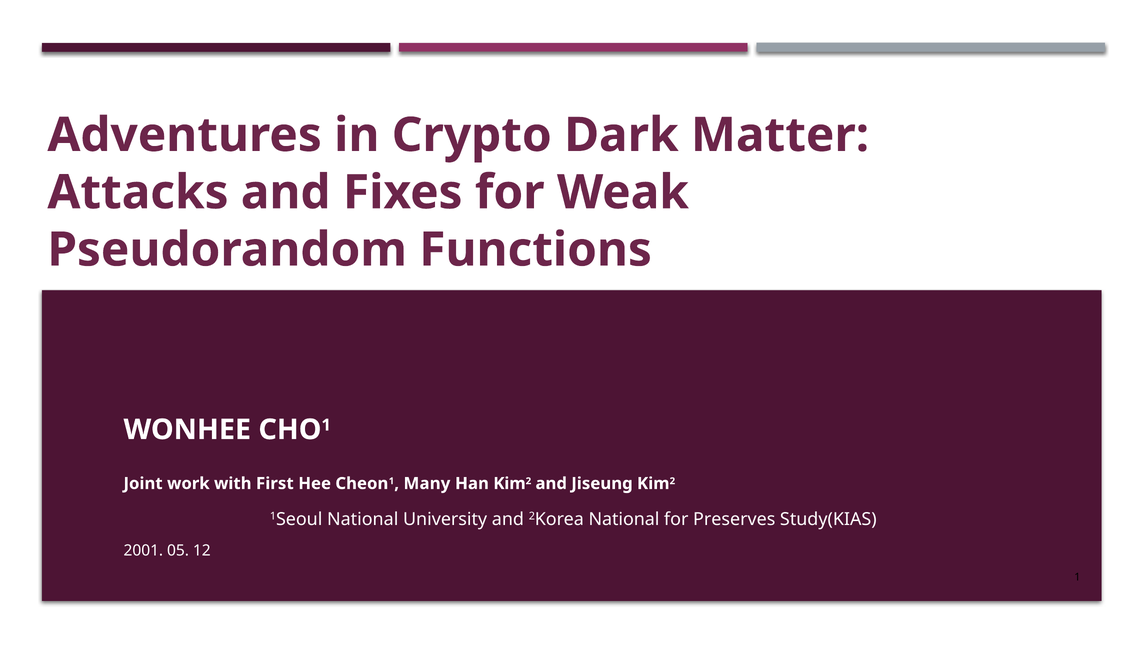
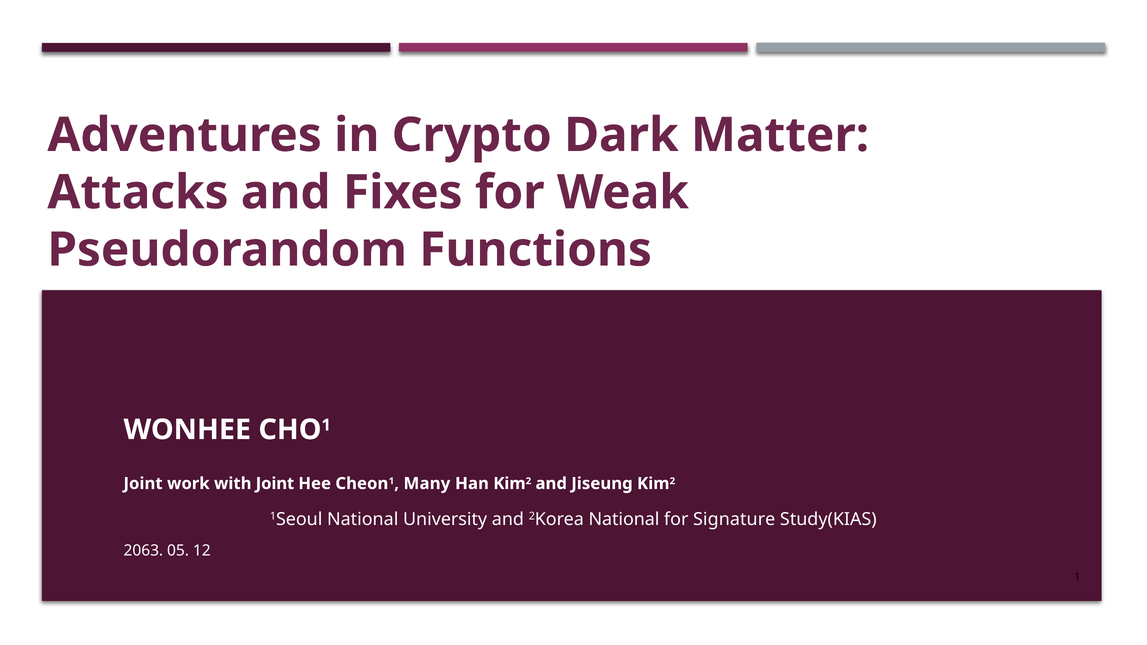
with First: First -> Joint
Preserves: Preserves -> Signature
2001: 2001 -> 2063
